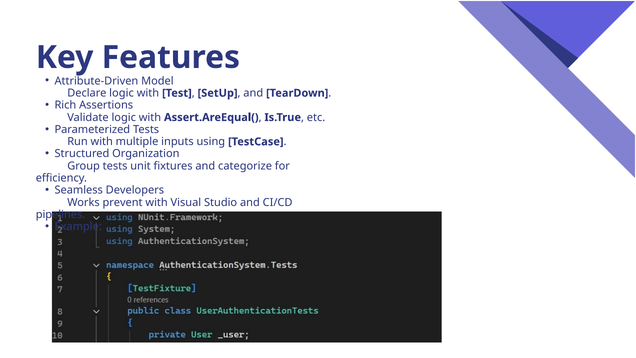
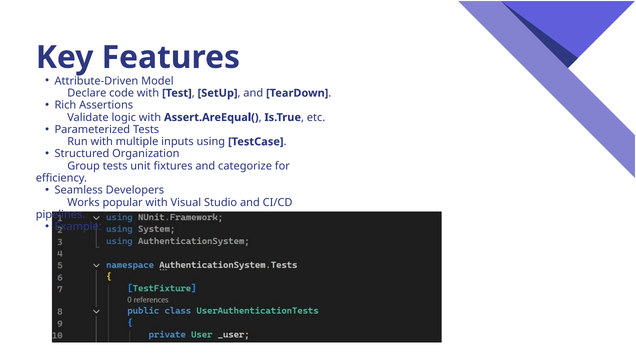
Declare logic: logic -> code
prevent: prevent -> popular
